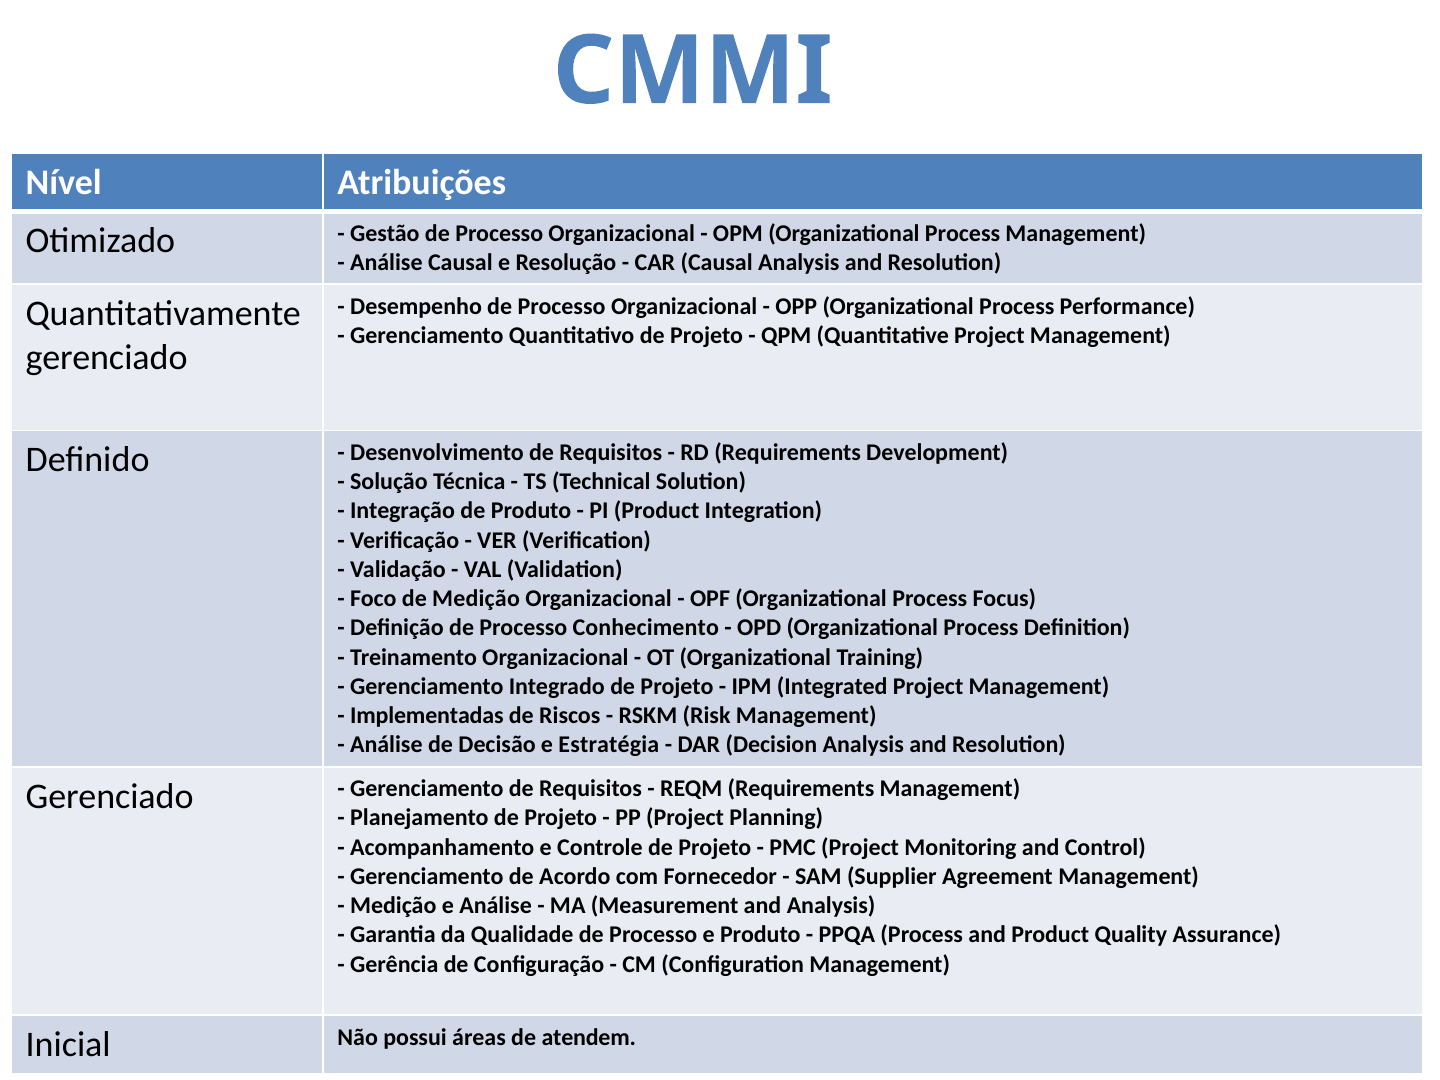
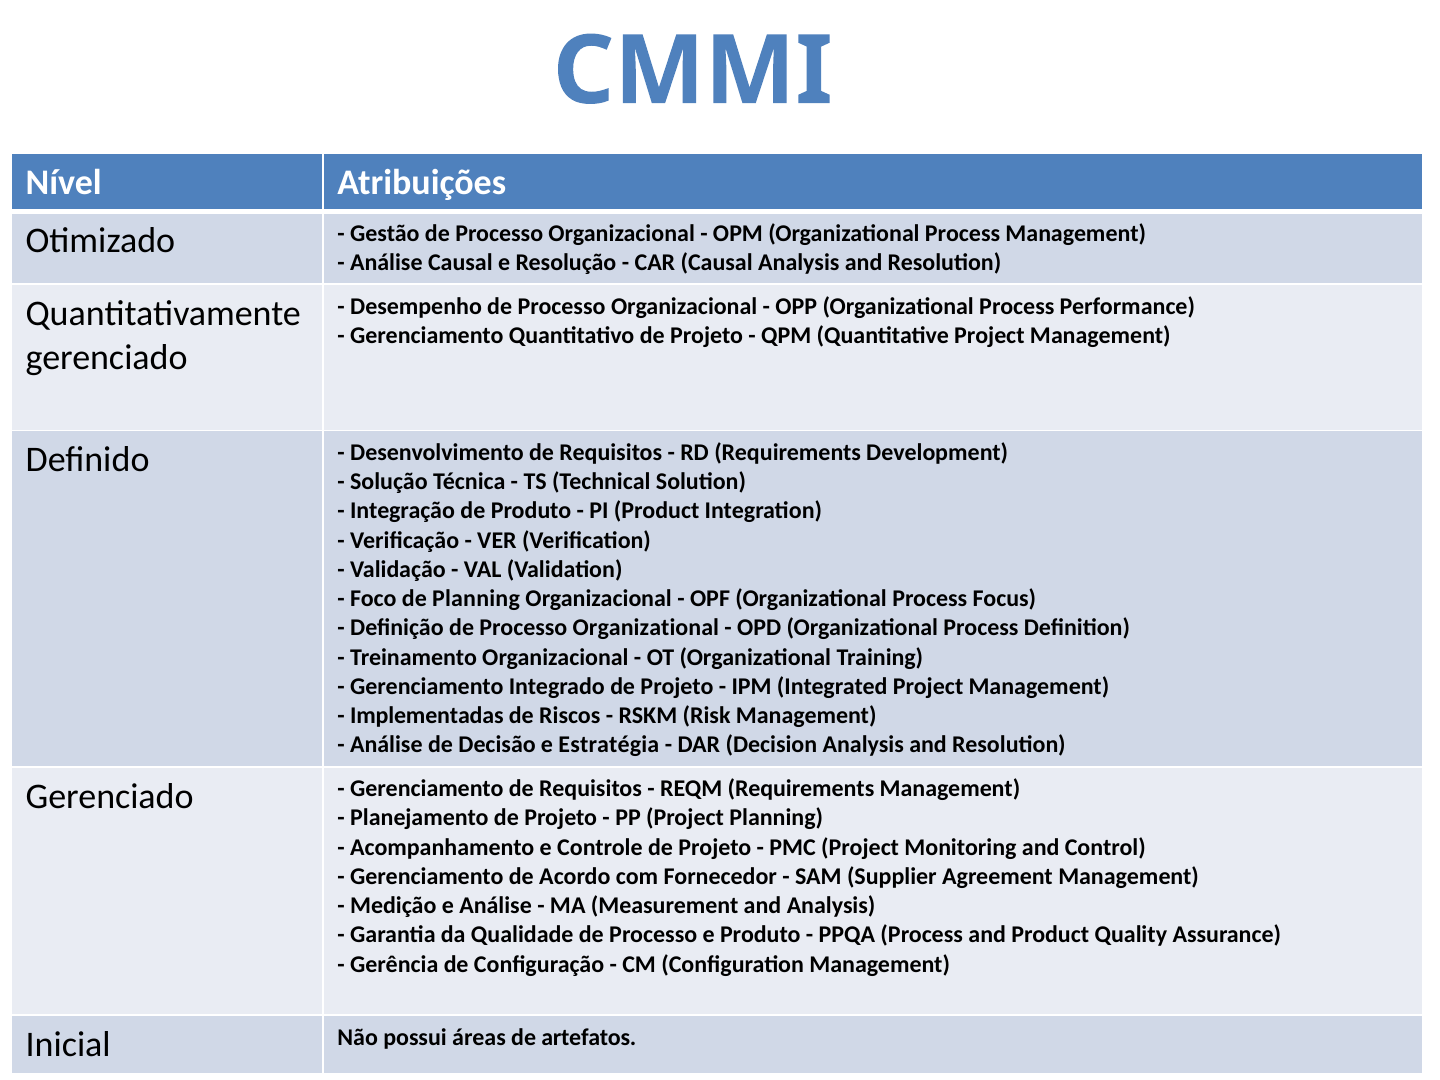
de Medição: Medição -> Planning
Processo Conhecimento: Conhecimento -> Organizational
atendem: atendem -> artefatos
